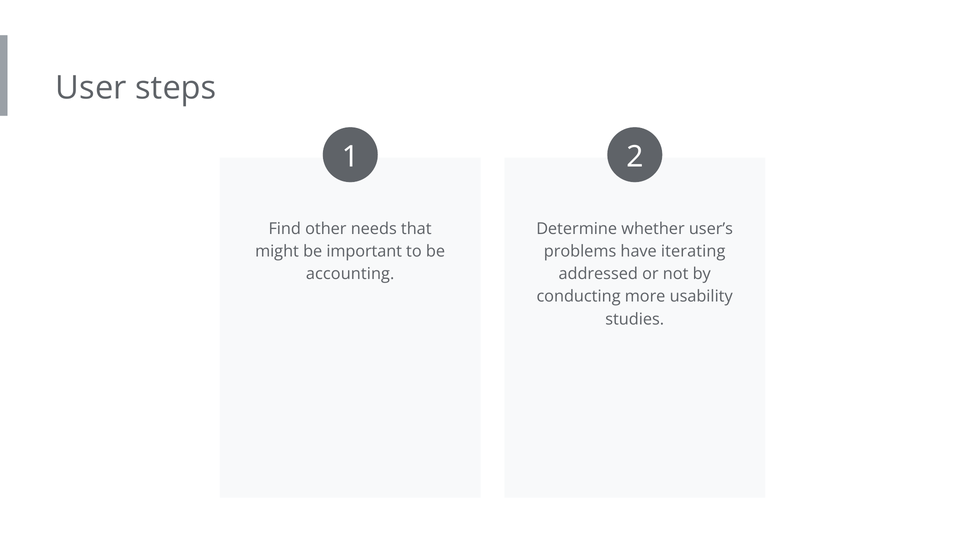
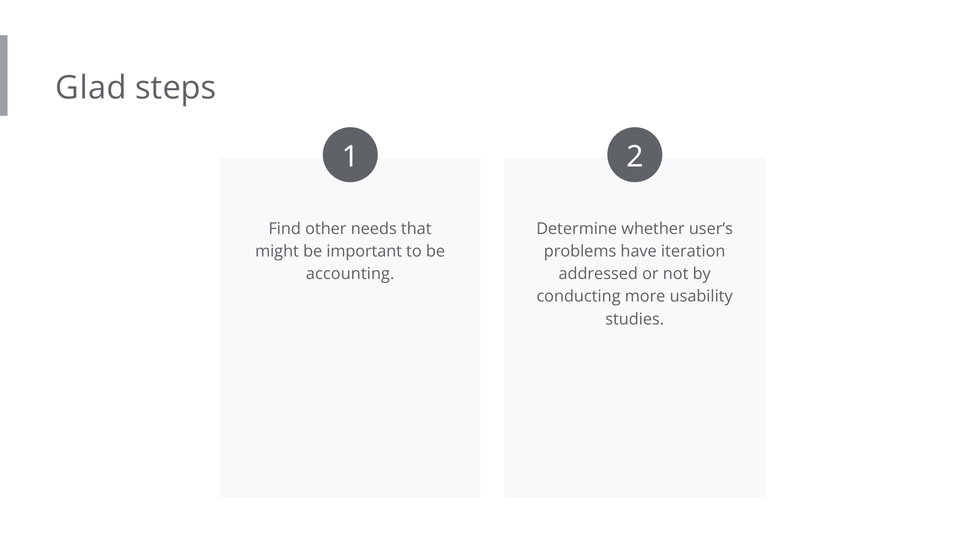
User: User -> Glad
iterating: iterating -> iteration
